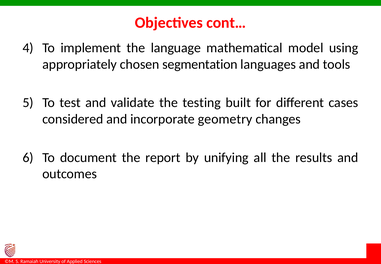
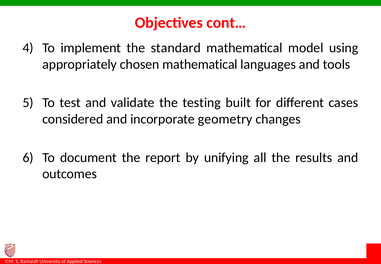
language: language -> standard
chosen segmentation: segmentation -> mathematical
